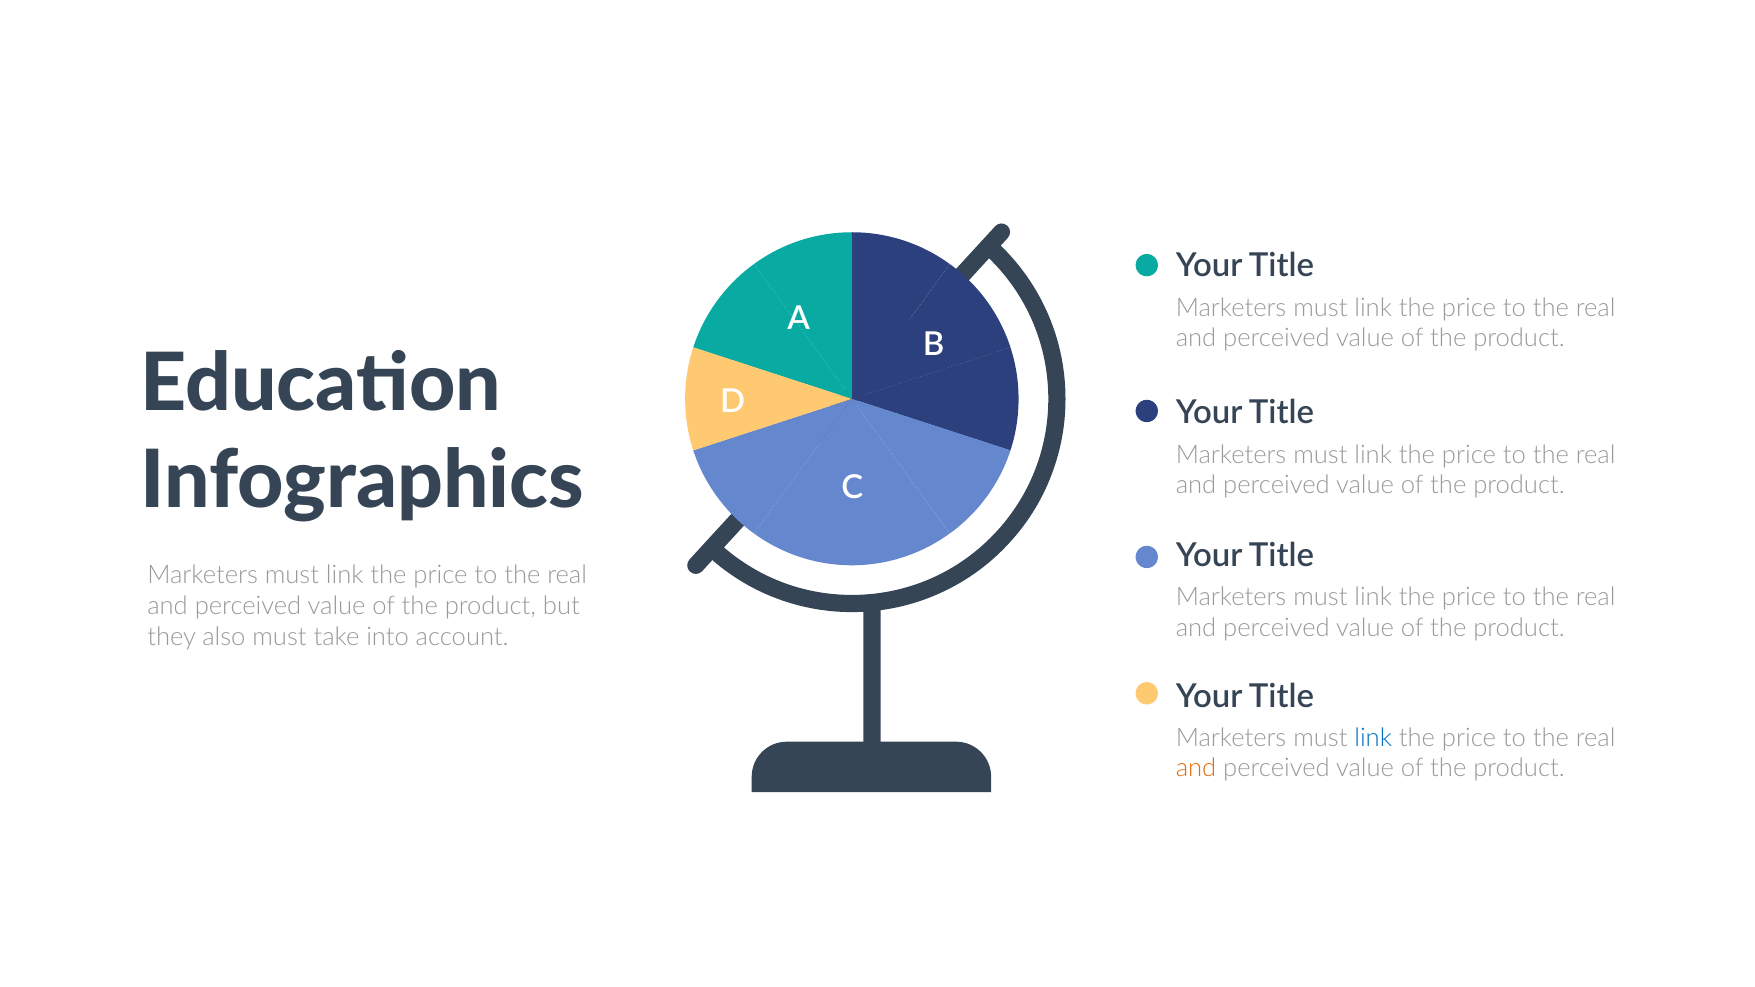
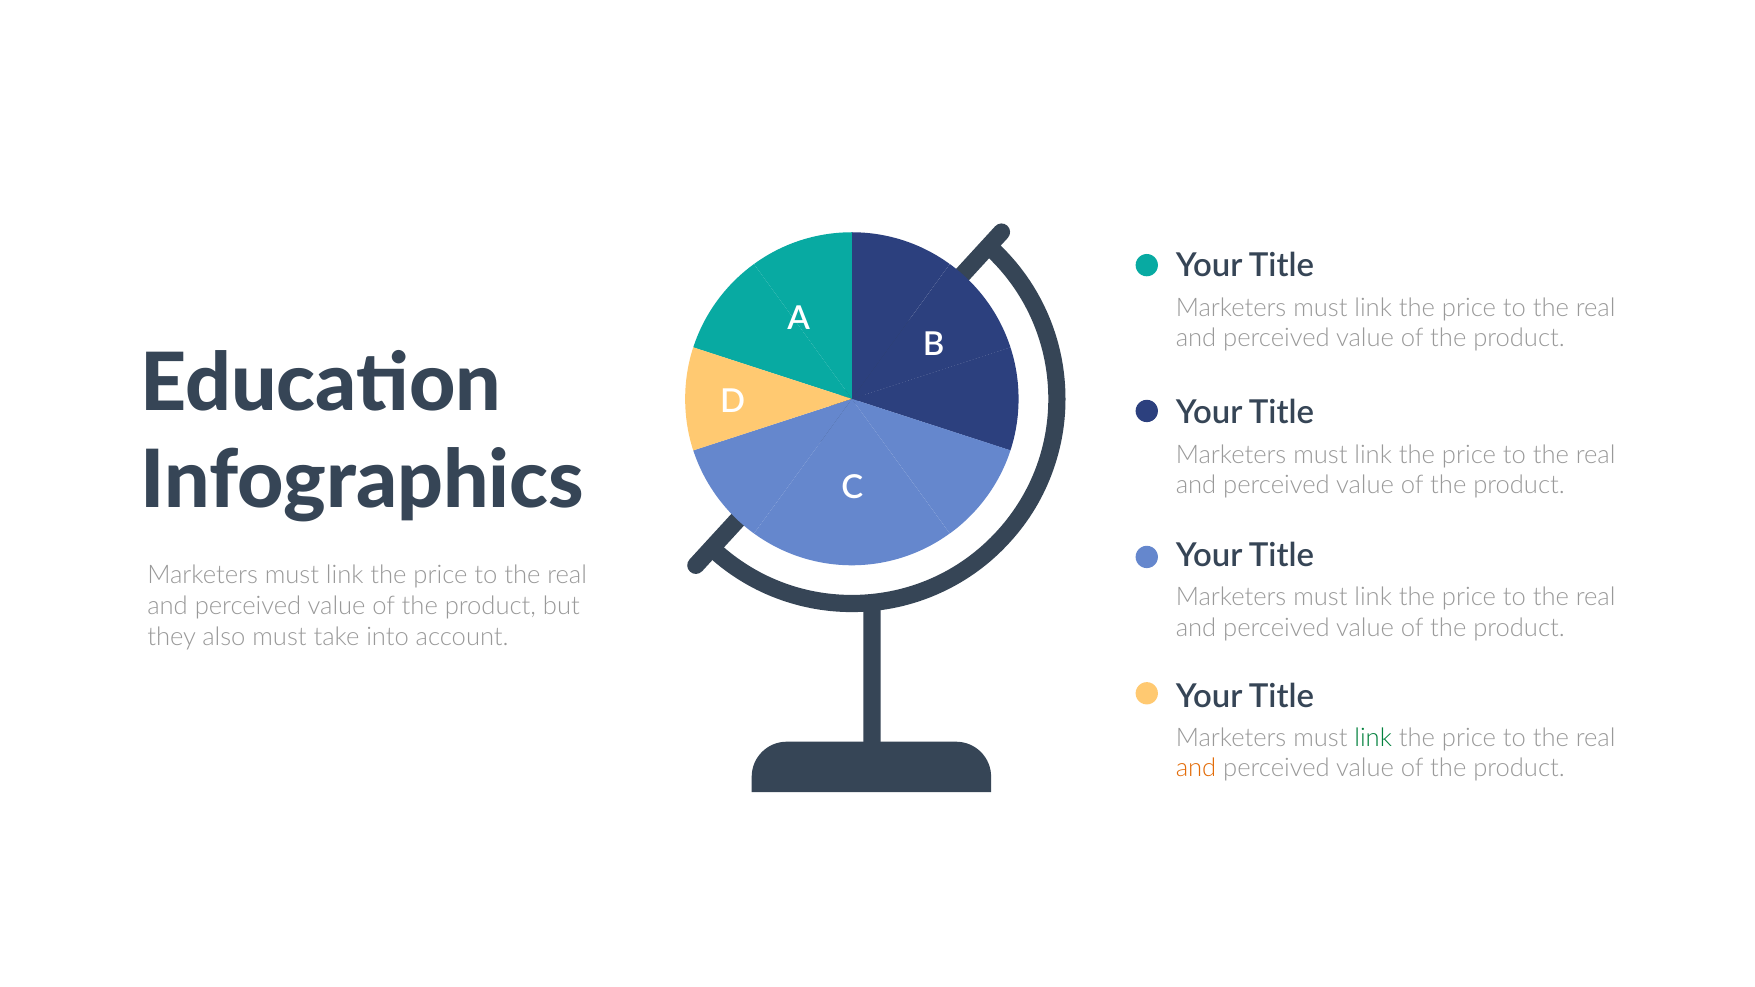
link at (1373, 738) colour: blue -> green
